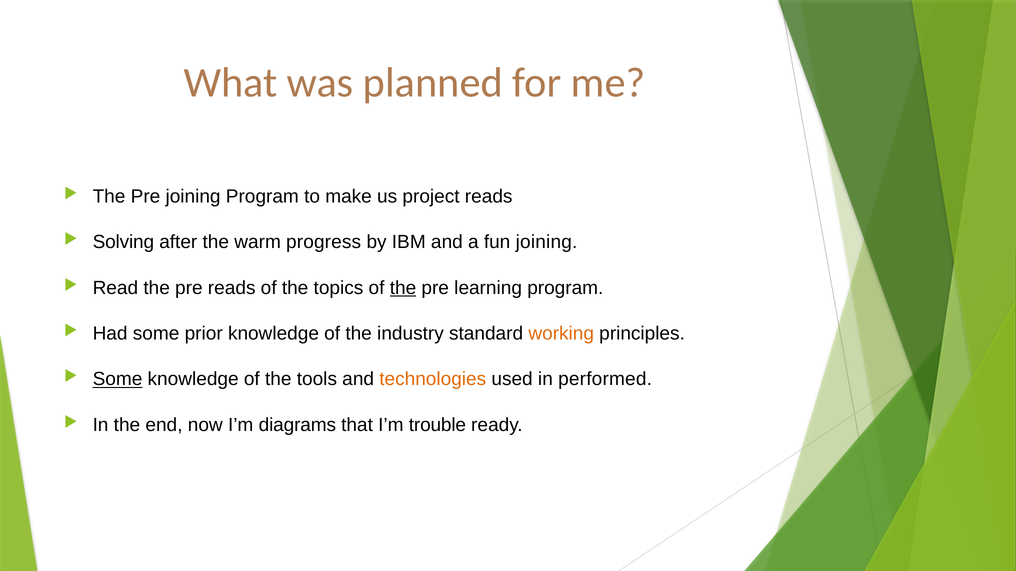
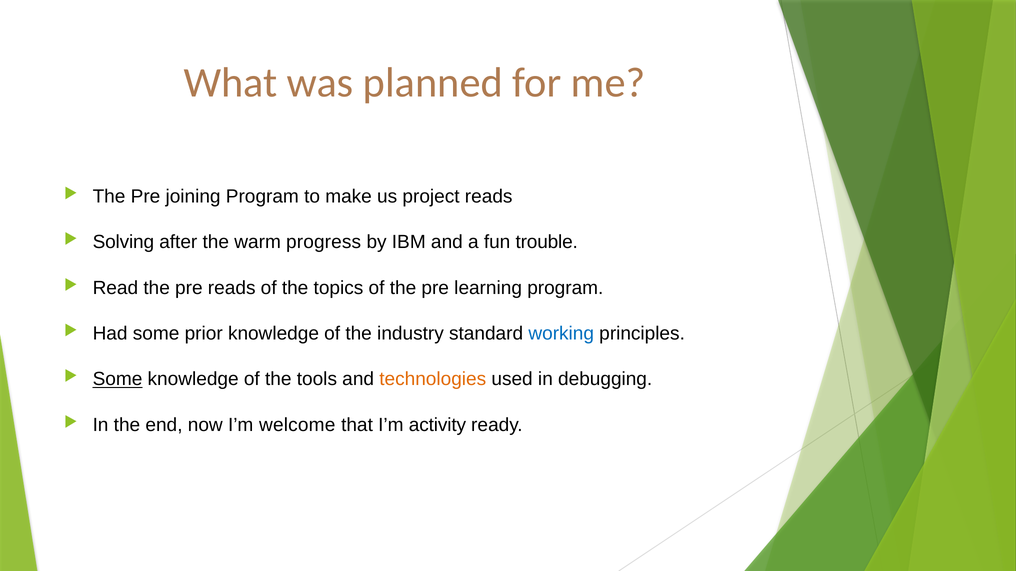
fun joining: joining -> trouble
the at (403, 288) underline: present -> none
working colour: orange -> blue
performed: performed -> debugging
diagrams: diagrams -> welcome
trouble: trouble -> activity
